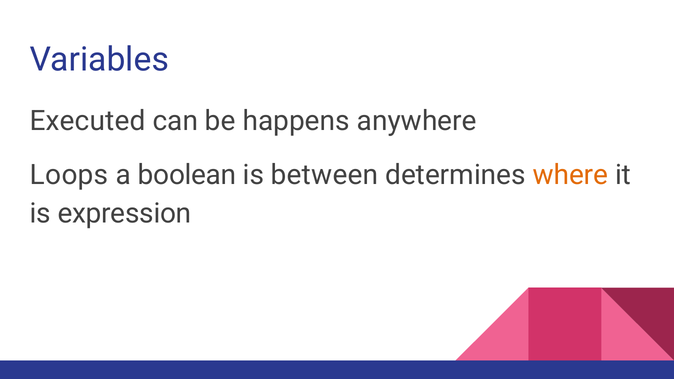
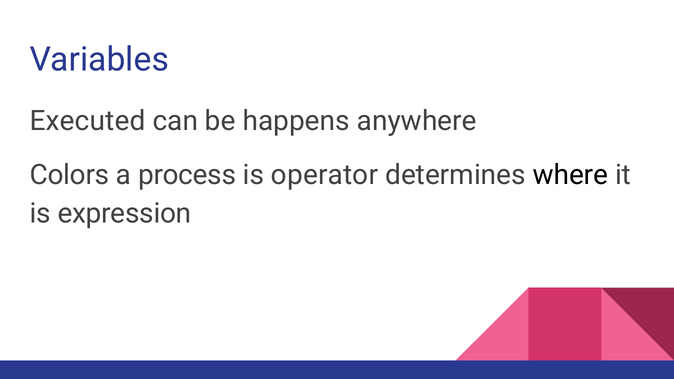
Loops: Loops -> Colors
boolean: boolean -> process
between: between -> operator
where colour: orange -> black
